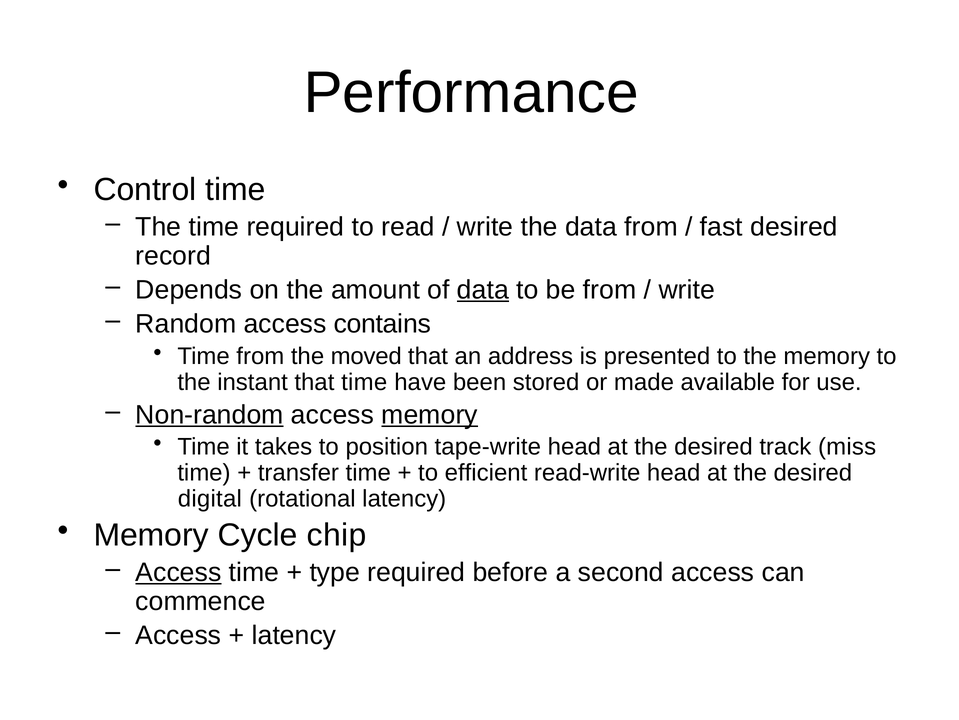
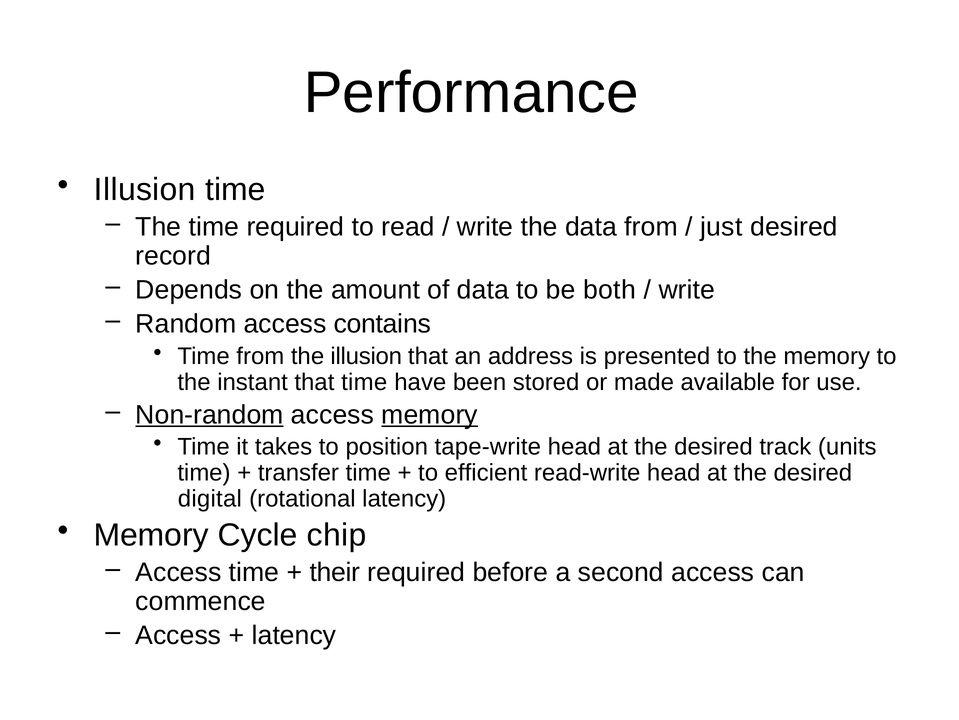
Control at (145, 190): Control -> Illusion
fast: fast -> just
data at (483, 290) underline: present -> none
be from: from -> both
the moved: moved -> illusion
miss: miss -> units
Access at (178, 572) underline: present -> none
type: type -> their
